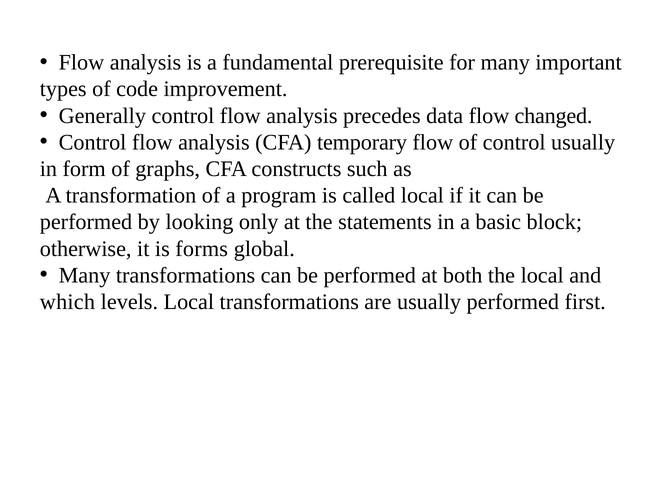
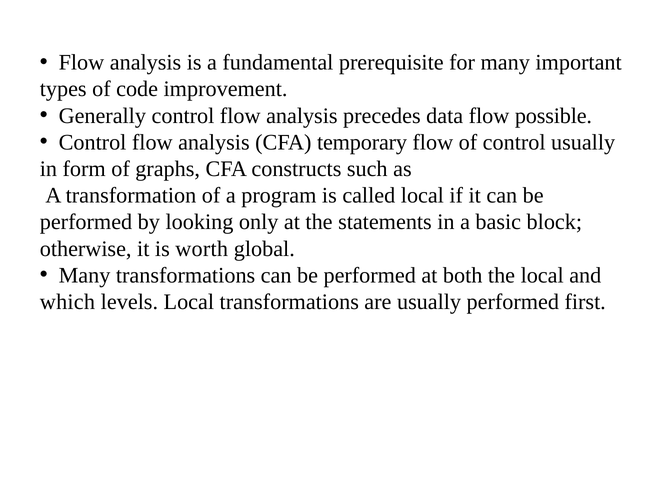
changed: changed -> possible
forms: forms -> worth
